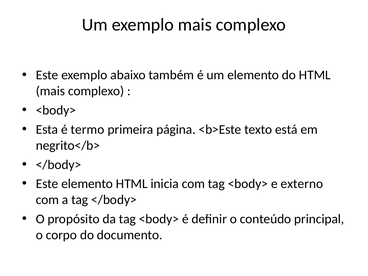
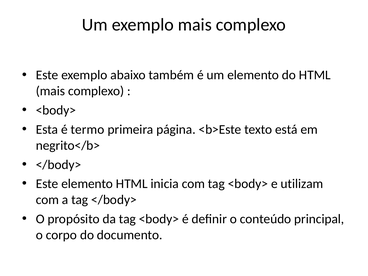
externo: externo -> utilizam
